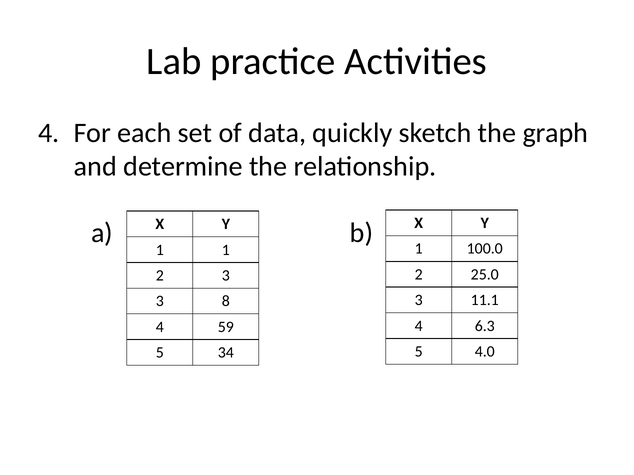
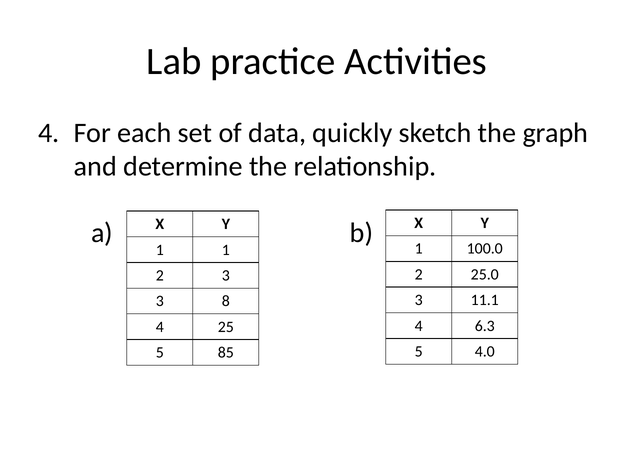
59: 59 -> 25
34: 34 -> 85
